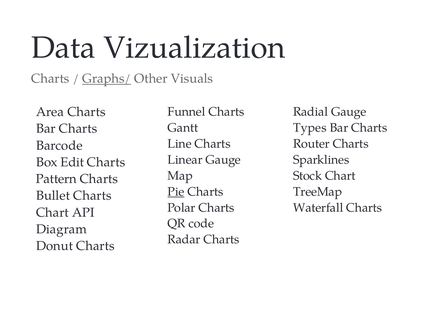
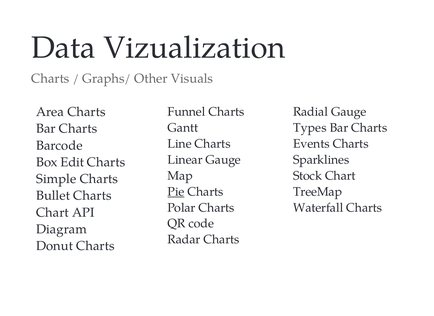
Graphs/ underline: present -> none
Router: Router -> Events
Pattern: Pattern -> Simple
